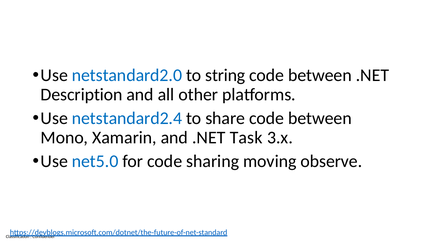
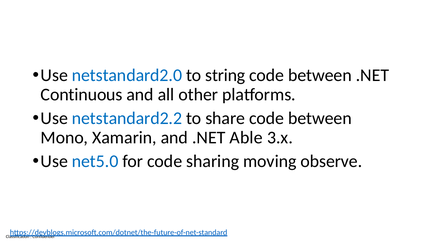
Description: Description -> Continuous
netstandard2.4: netstandard2.4 -> netstandard2.2
Task: Task -> Able
